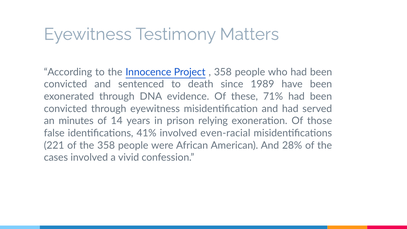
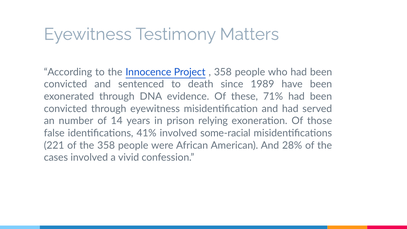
minutes: minutes -> number
even-racial: even-racial -> some-racial
